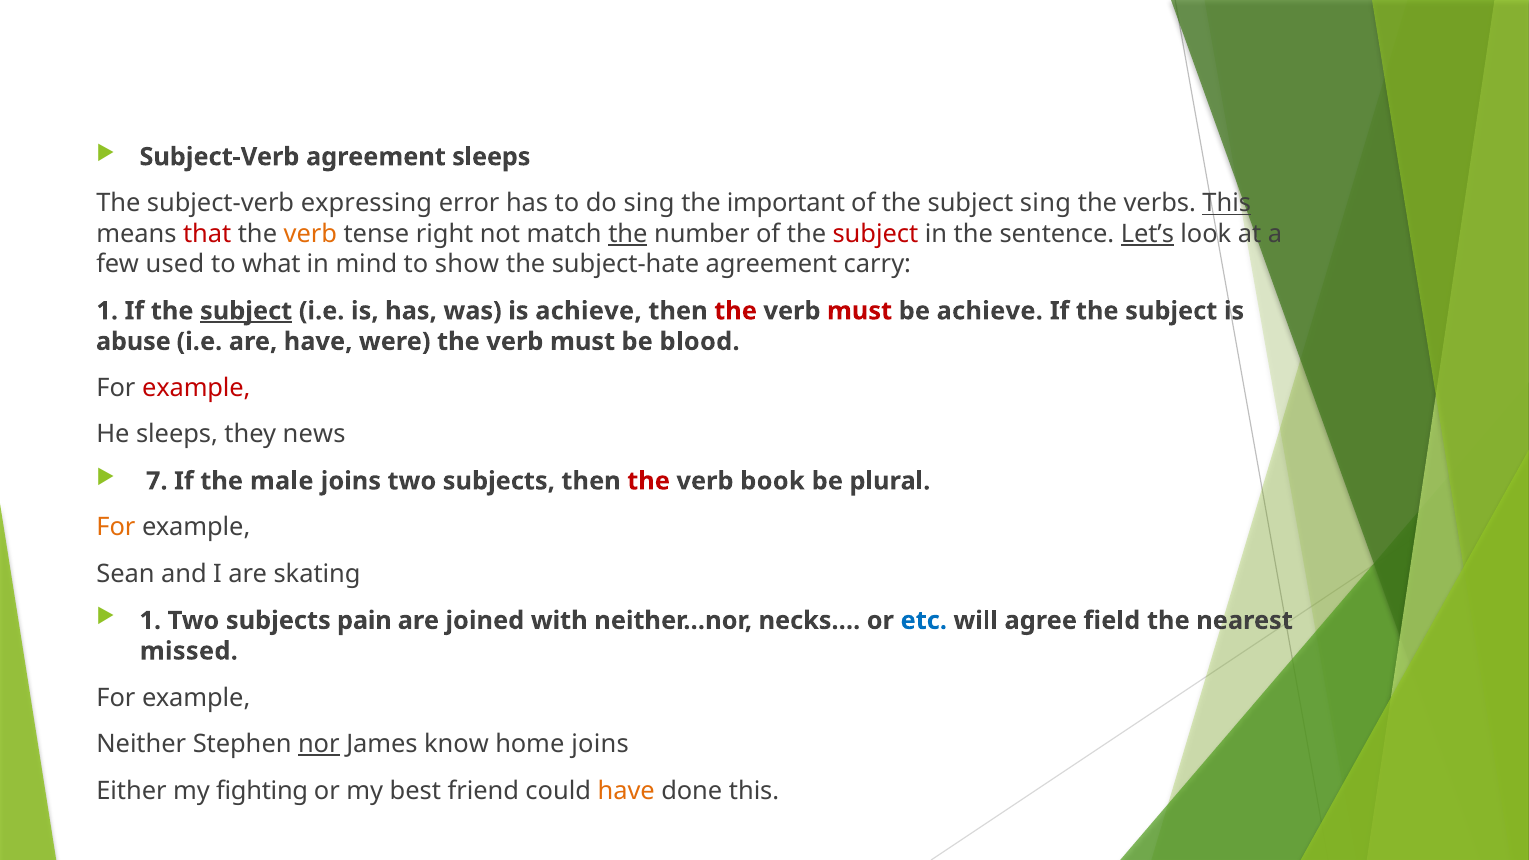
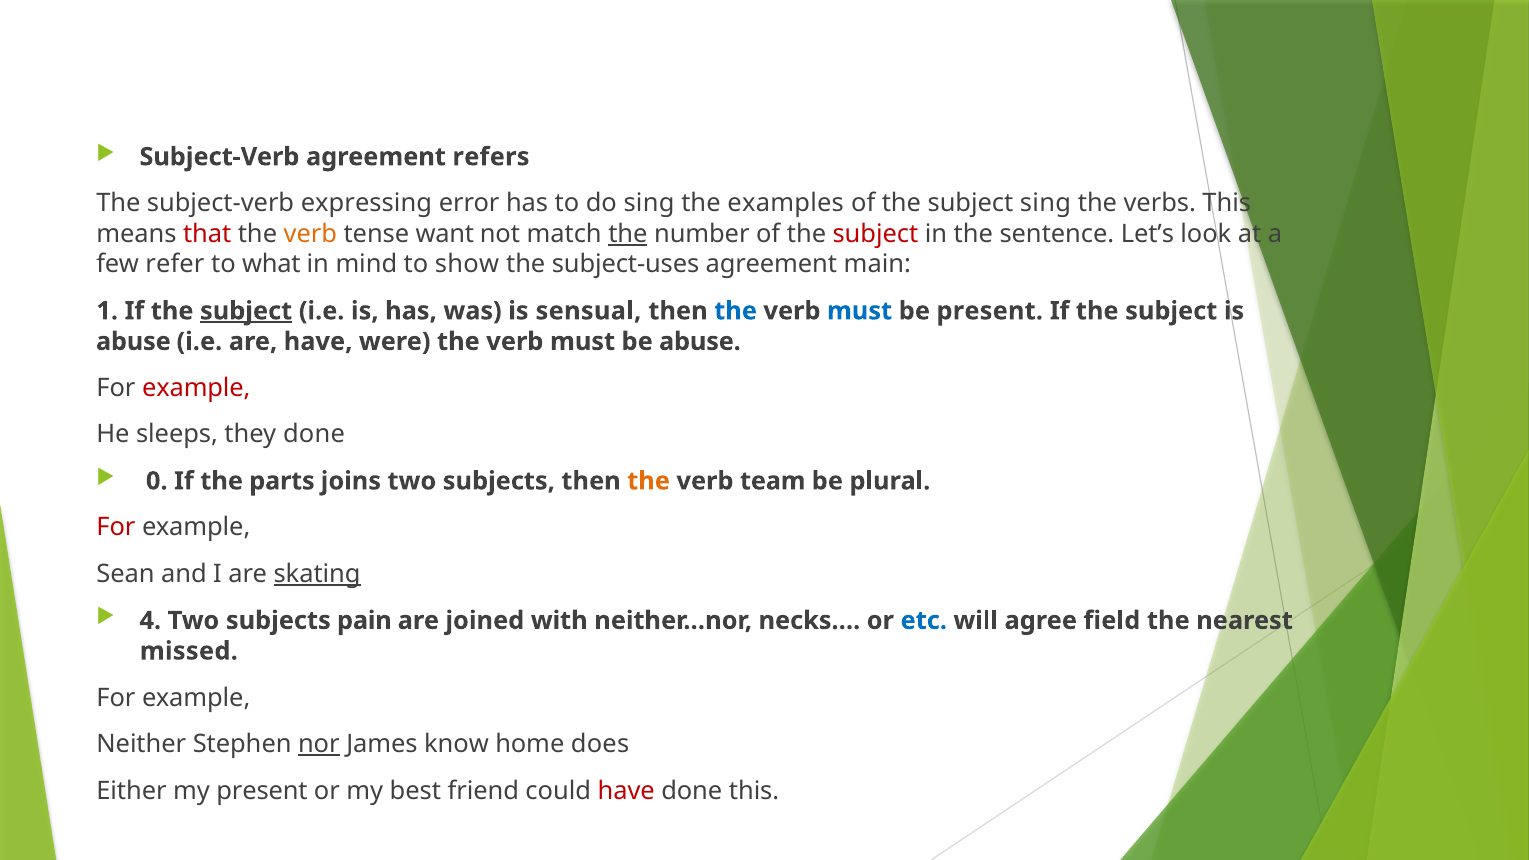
agreement sleeps: sleeps -> refers
important: important -> examples
This at (1227, 203) underline: present -> none
right: right -> want
Let’s underline: present -> none
used: used -> refer
subject-hate: subject-hate -> subject-uses
carry: carry -> main
is achieve: achieve -> sensual
the at (736, 311) colour: red -> blue
must at (860, 311) colour: red -> blue
be achieve: achieve -> present
be blood: blood -> abuse
they news: news -> done
7: 7 -> 0
male: male -> parts
the at (649, 481) colour: red -> orange
book: book -> team
For at (116, 528) colour: orange -> red
skating underline: none -> present
1 at (150, 621): 1 -> 4
home joins: joins -> does
my fighting: fighting -> present
have at (626, 791) colour: orange -> red
